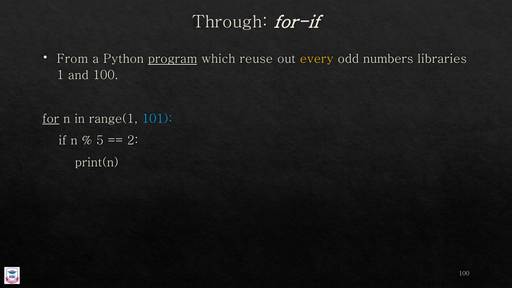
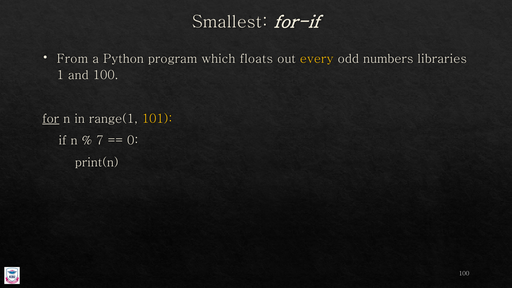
Through: Through -> Smallest
program underline: present -> none
reuse: reuse -> floats
101 colour: light blue -> yellow
5: 5 -> 7
2: 2 -> 0
